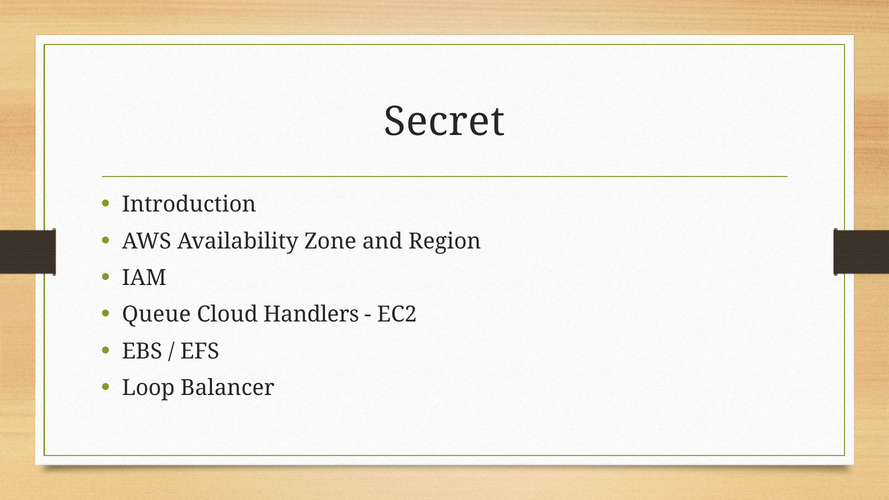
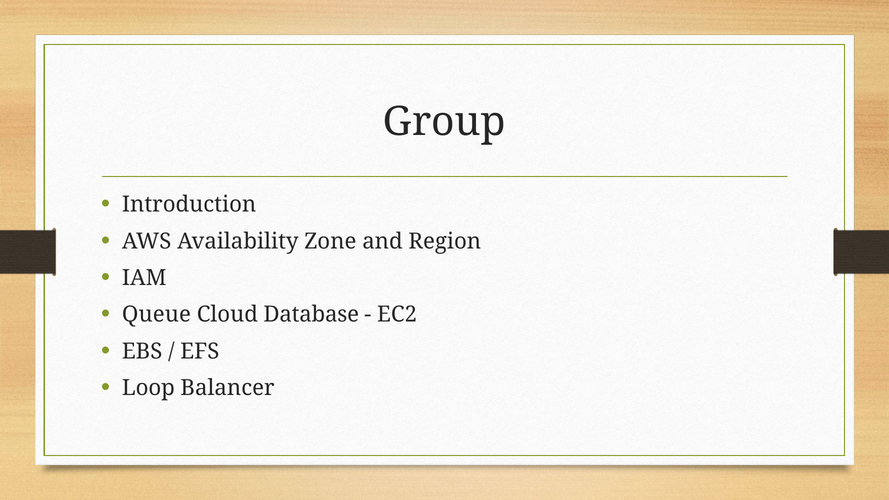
Secret: Secret -> Group
Handlers: Handlers -> Database
